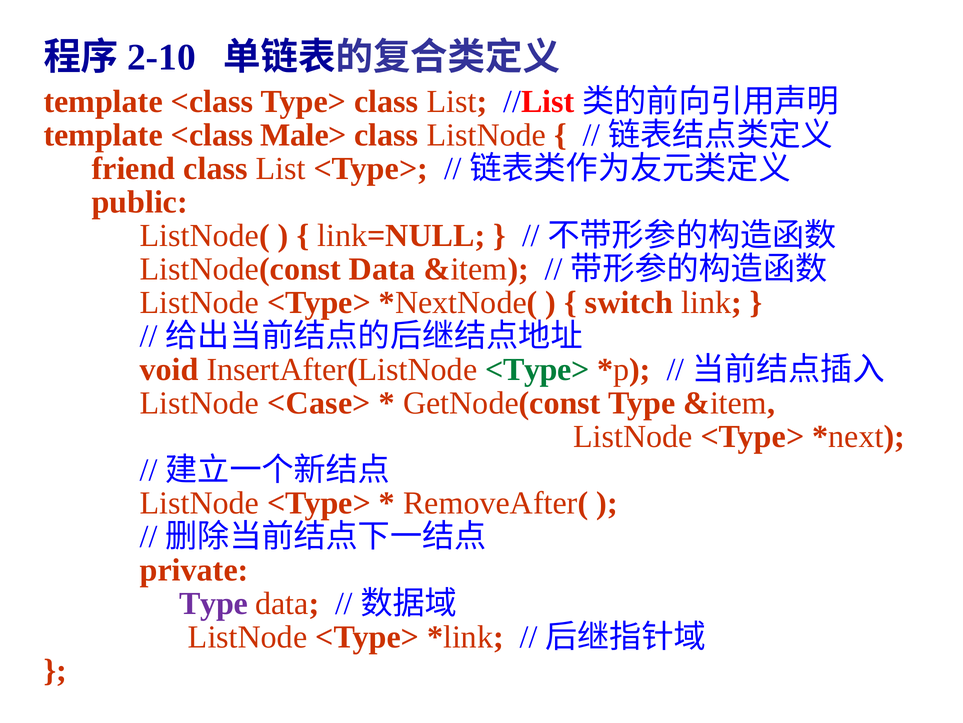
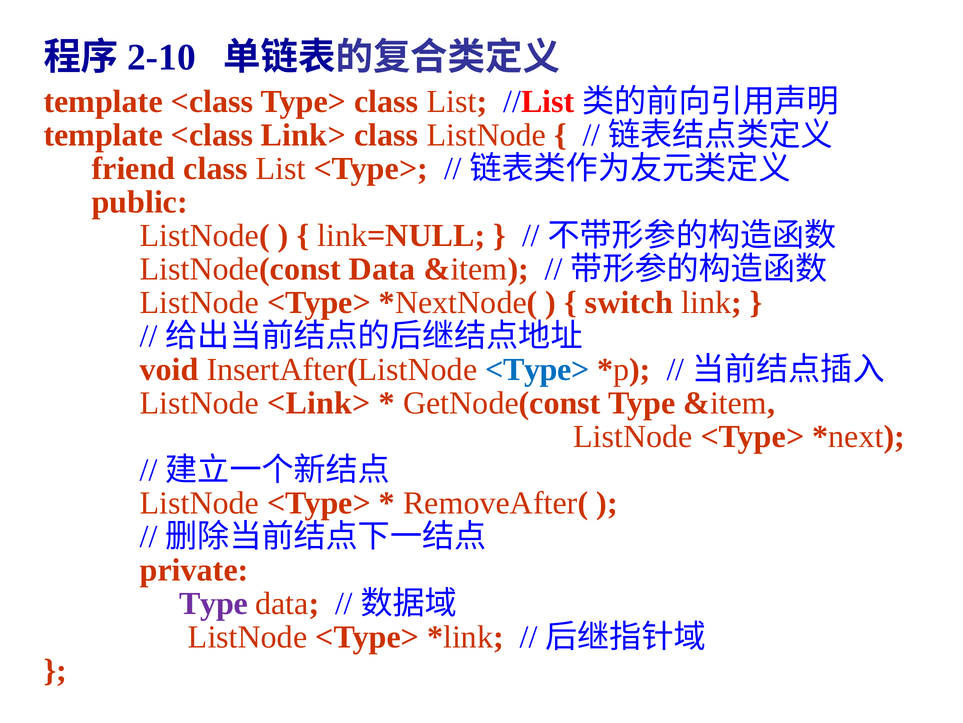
Male>: Male> -> Link>
<Type> at (537, 369) colour: green -> blue
<Case>: <Case> -> <Link>
